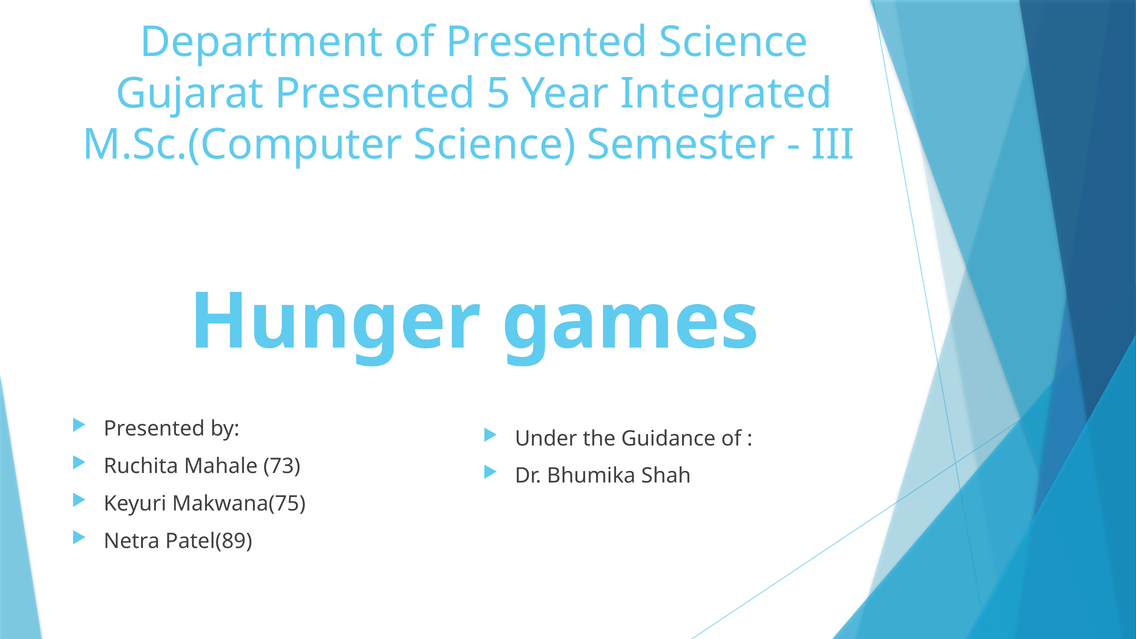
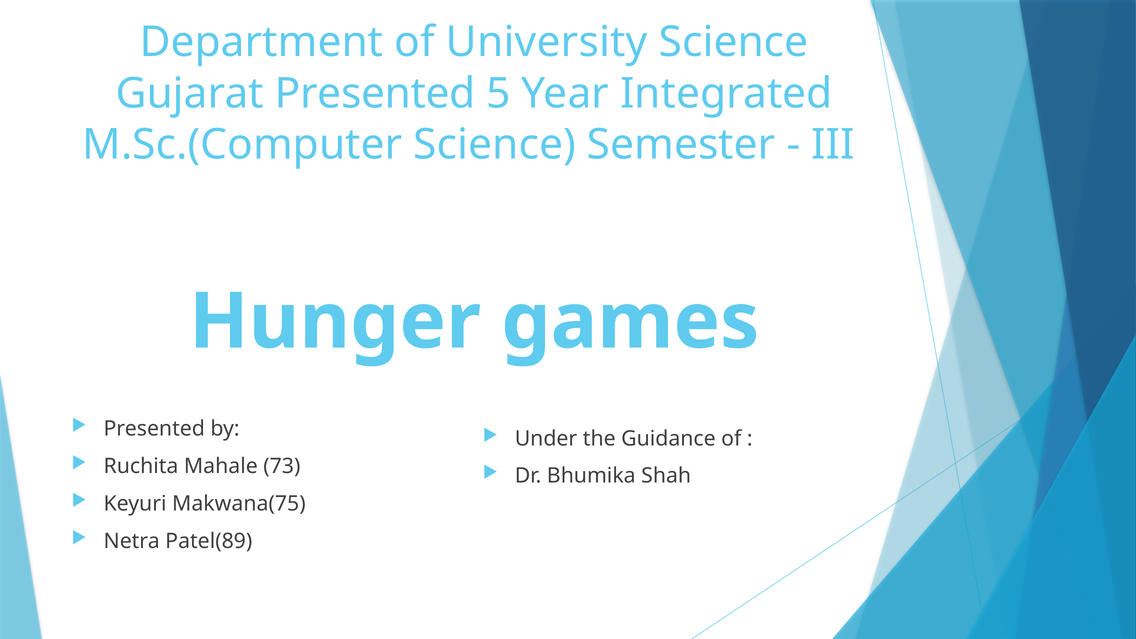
of Presented: Presented -> University
